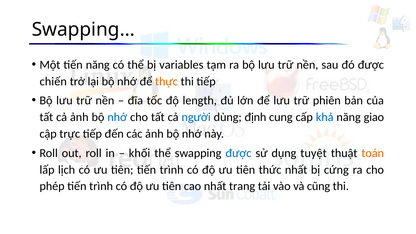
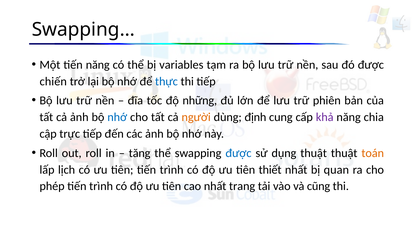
thực colour: orange -> blue
length: length -> những
người colour: blue -> orange
khả colour: blue -> purple
giao: giao -> chia
khối: khối -> tăng
dụng tuyệt: tuyệt -> thuật
thức: thức -> thiết
cứng: cứng -> quan
